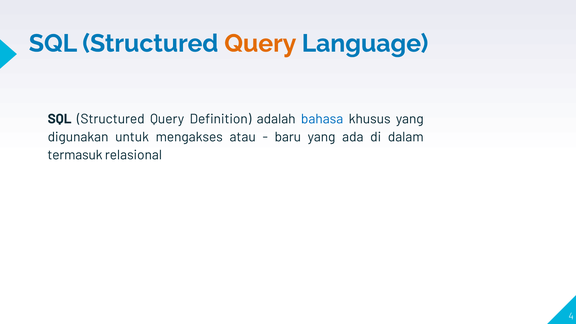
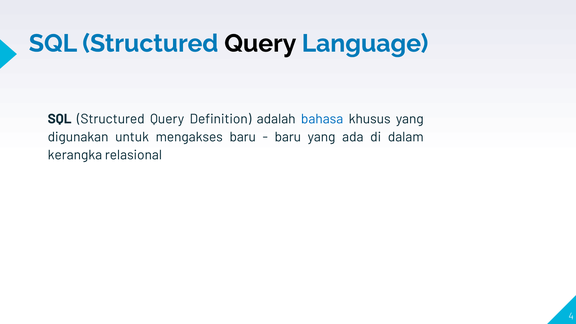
Query at (260, 43) colour: orange -> black
mengakses atau: atau -> baru
termasuk: termasuk -> kerangka
